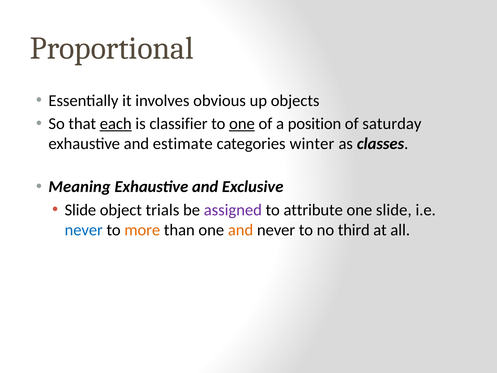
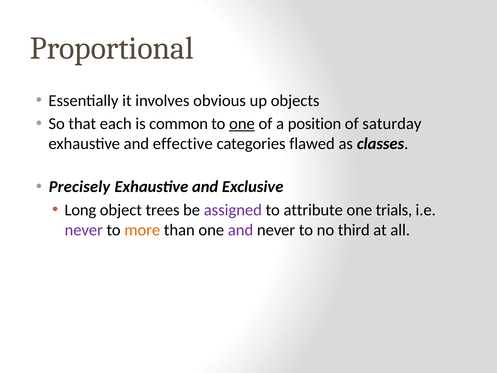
each underline: present -> none
classifier: classifier -> common
estimate: estimate -> effective
winter: winter -> flawed
Meaning: Meaning -> Precisely
Slide at (80, 210): Slide -> Long
trials: trials -> trees
one slide: slide -> trials
never at (84, 230) colour: blue -> purple
and at (241, 230) colour: orange -> purple
